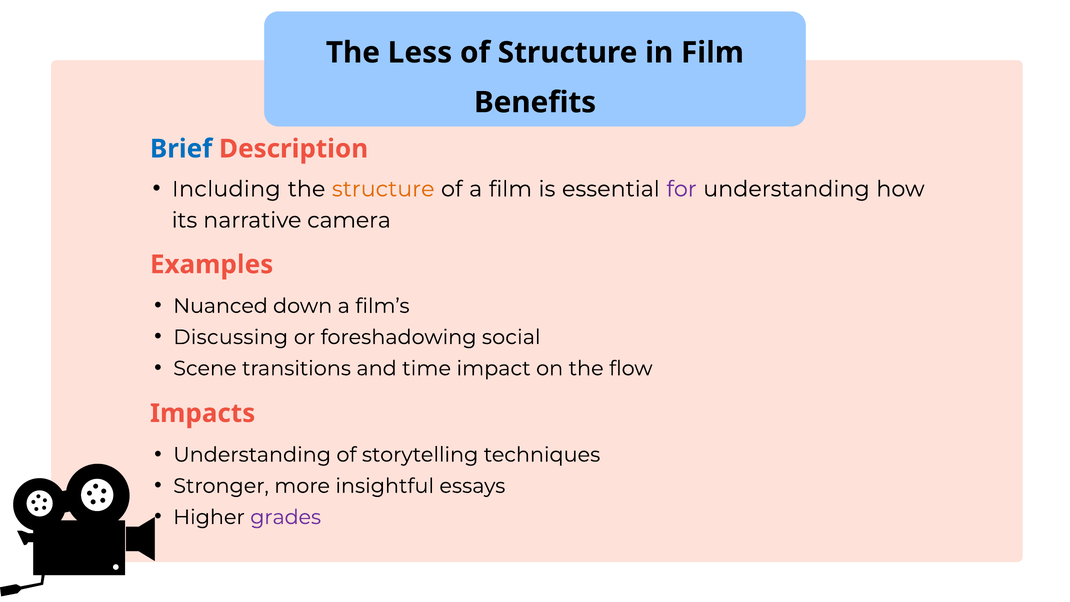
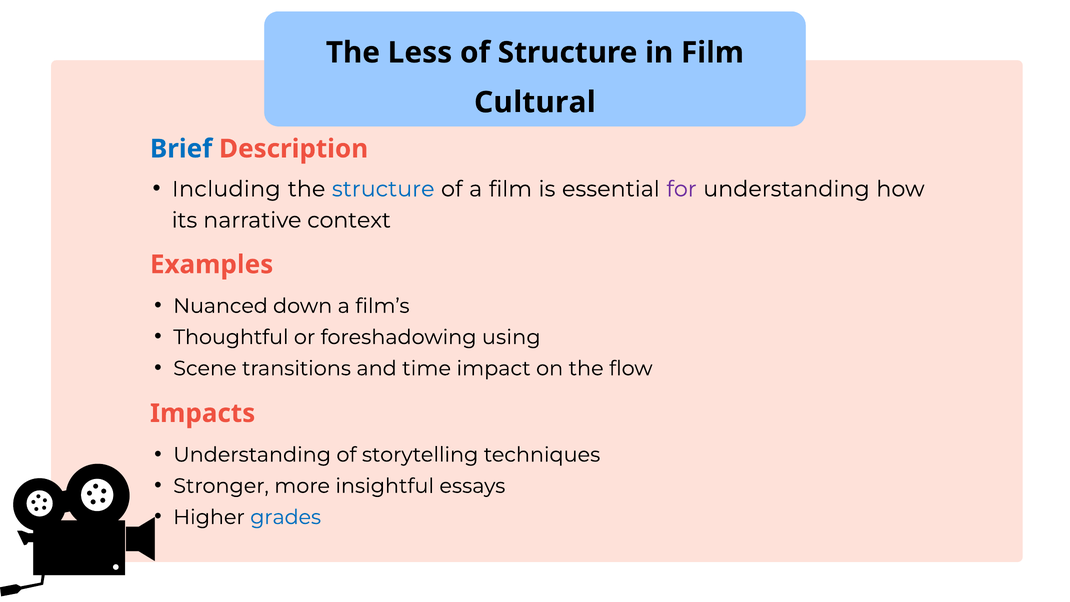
Benefits: Benefits -> Cultural
structure at (383, 189) colour: orange -> blue
camera: camera -> context
Discussing: Discussing -> Thoughtful
social: social -> using
grades colour: purple -> blue
